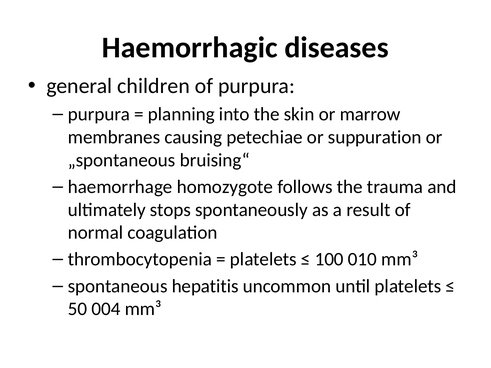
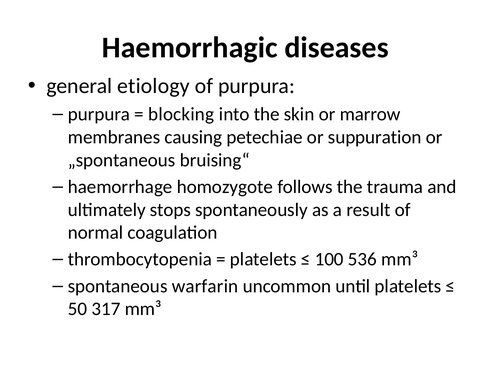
children: children -> etiology
planning: planning -> blocking
010: 010 -> 536
hepatitis: hepatitis -> warfarin
004: 004 -> 317
